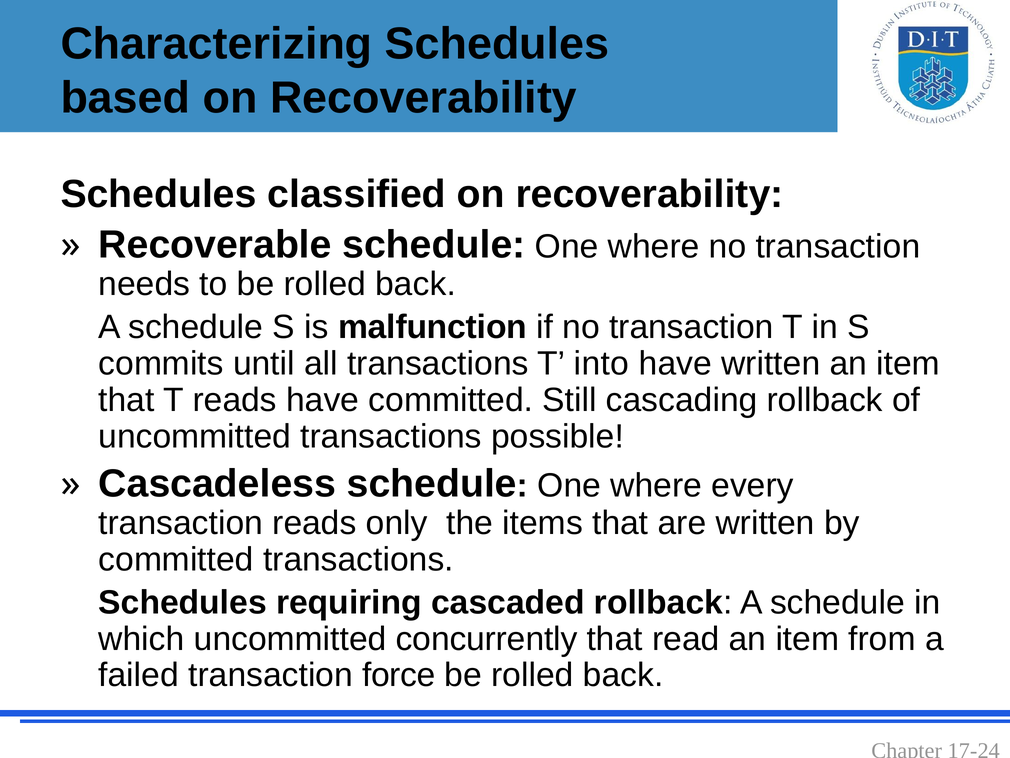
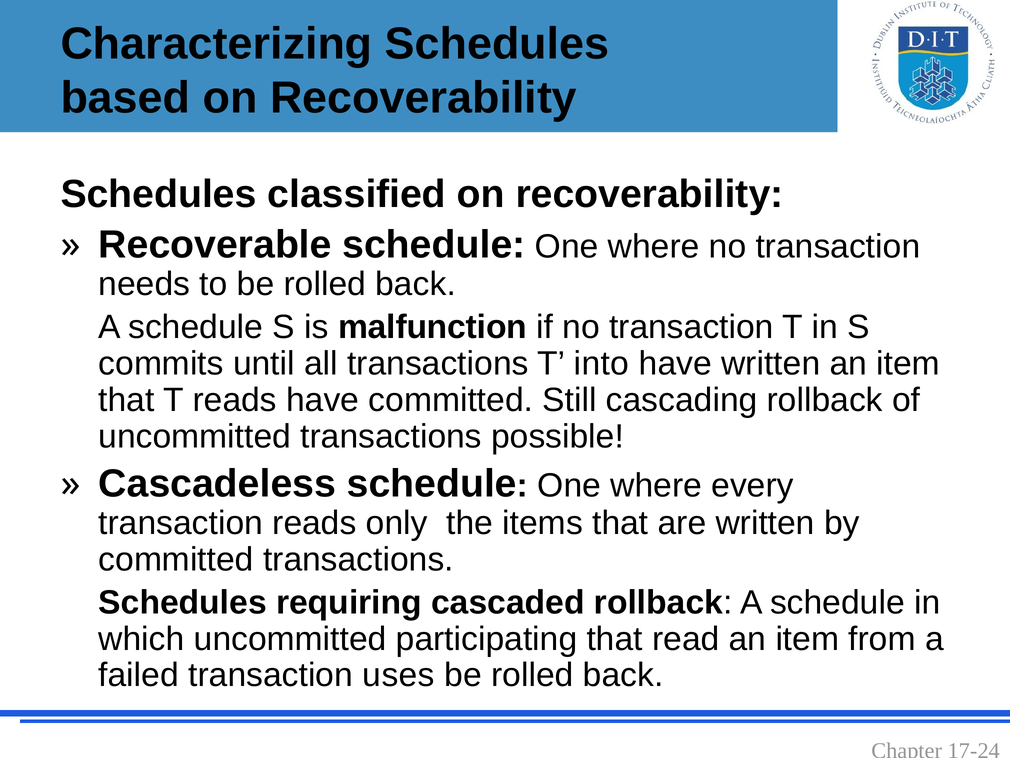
concurrently: concurrently -> participating
force: force -> uses
